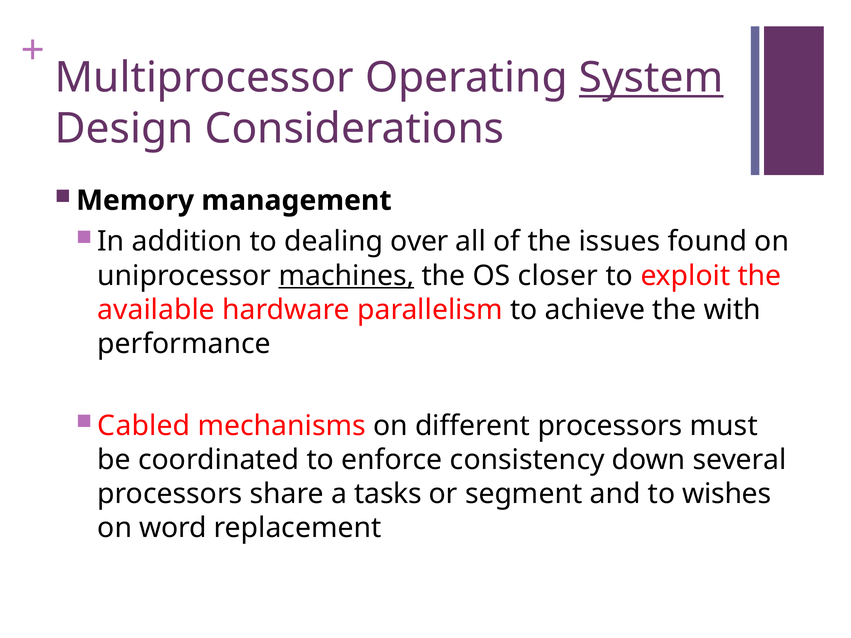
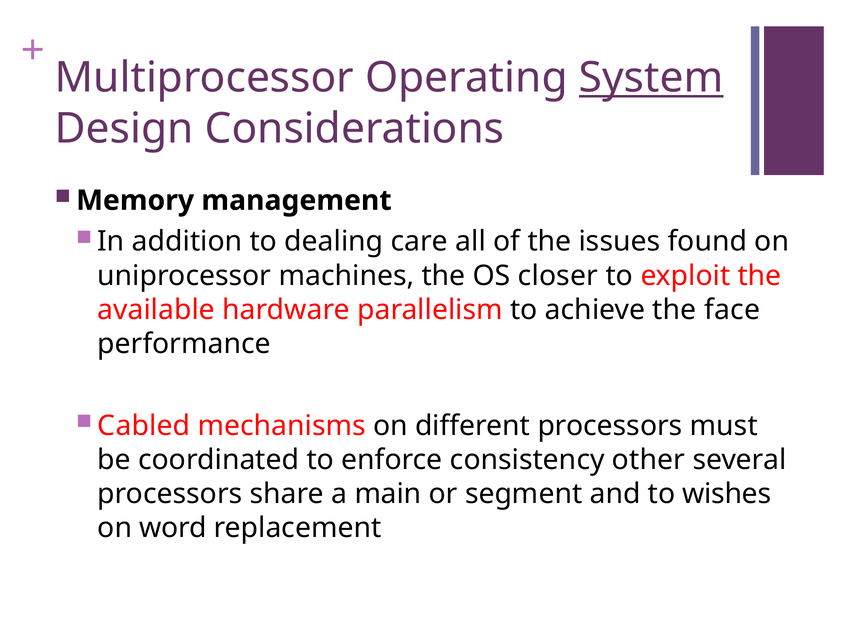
over: over -> care
machines underline: present -> none
with: with -> face
down: down -> other
tasks: tasks -> main
